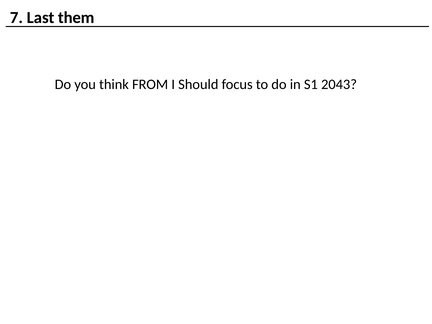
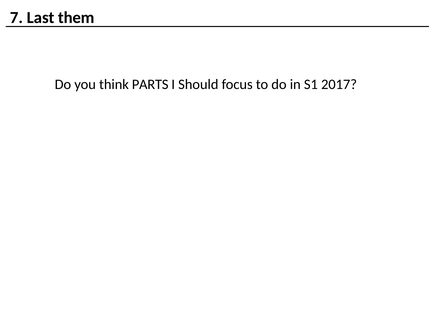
FROM: FROM -> PARTS
2043: 2043 -> 2017
